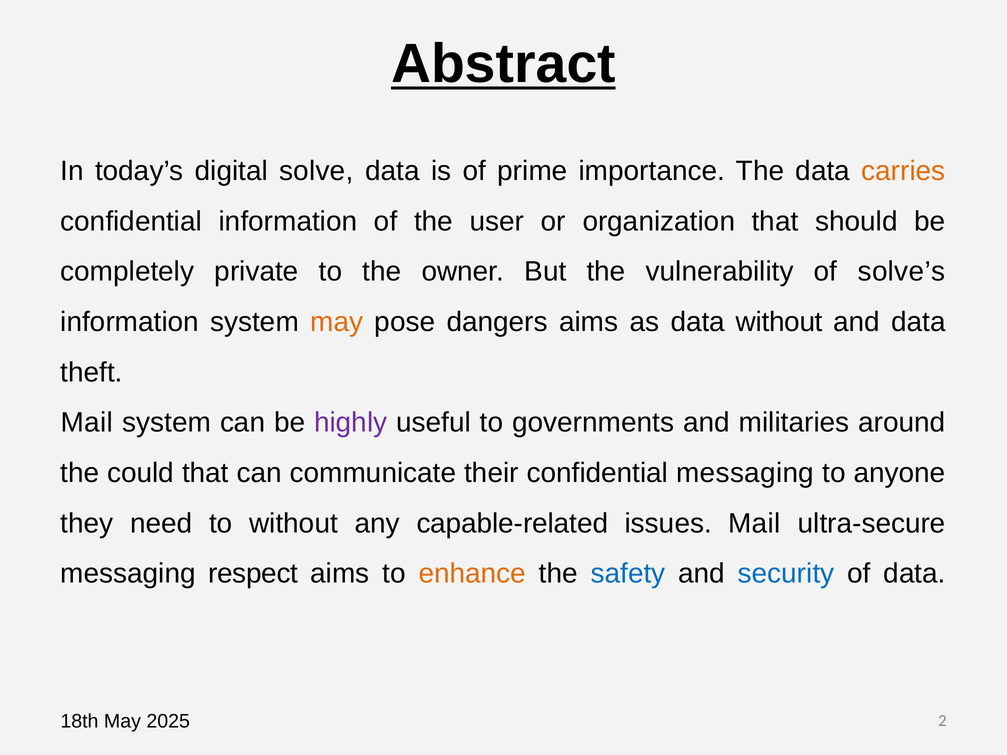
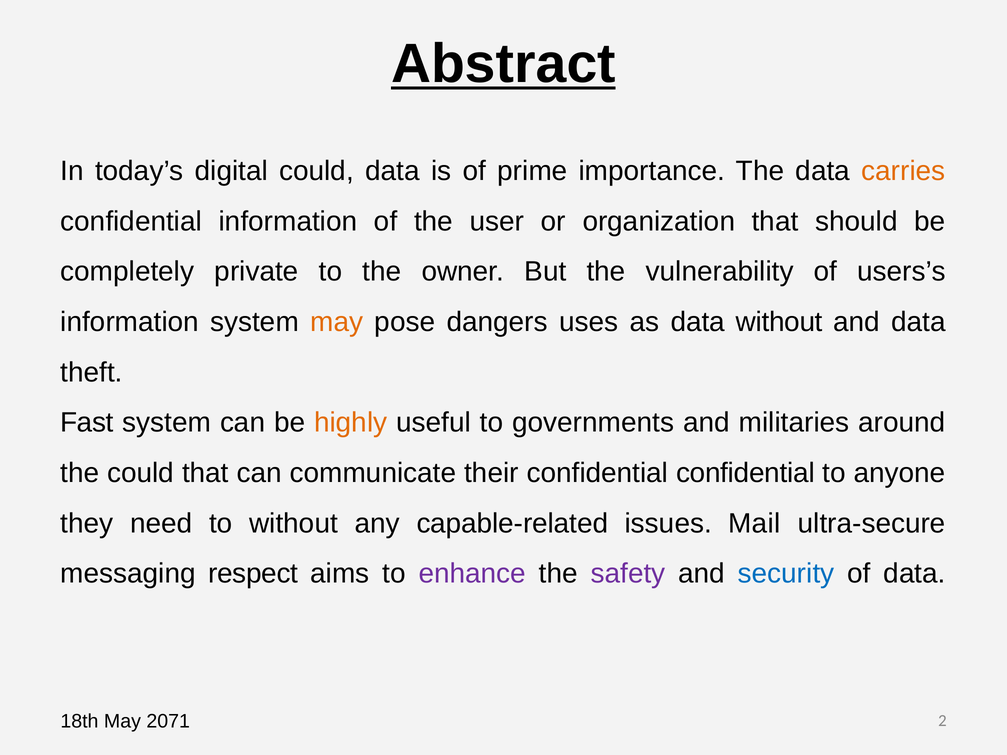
digital solve: solve -> could
solve’s: solve’s -> users’s
dangers aims: aims -> uses
Mail at (87, 423): Mail -> Fast
highly colour: purple -> orange
confidential messaging: messaging -> confidential
enhance colour: orange -> purple
safety colour: blue -> purple
2025: 2025 -> 2071
